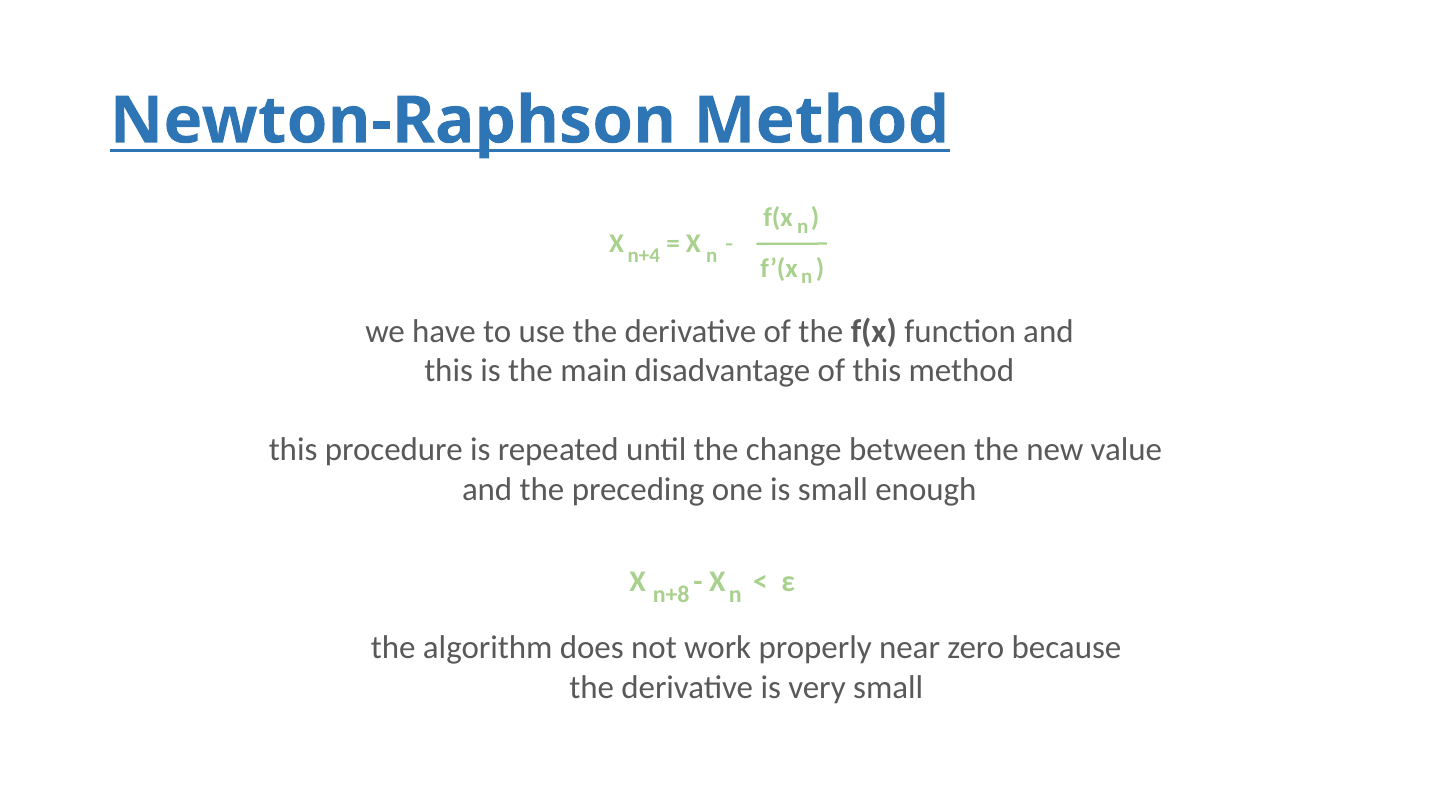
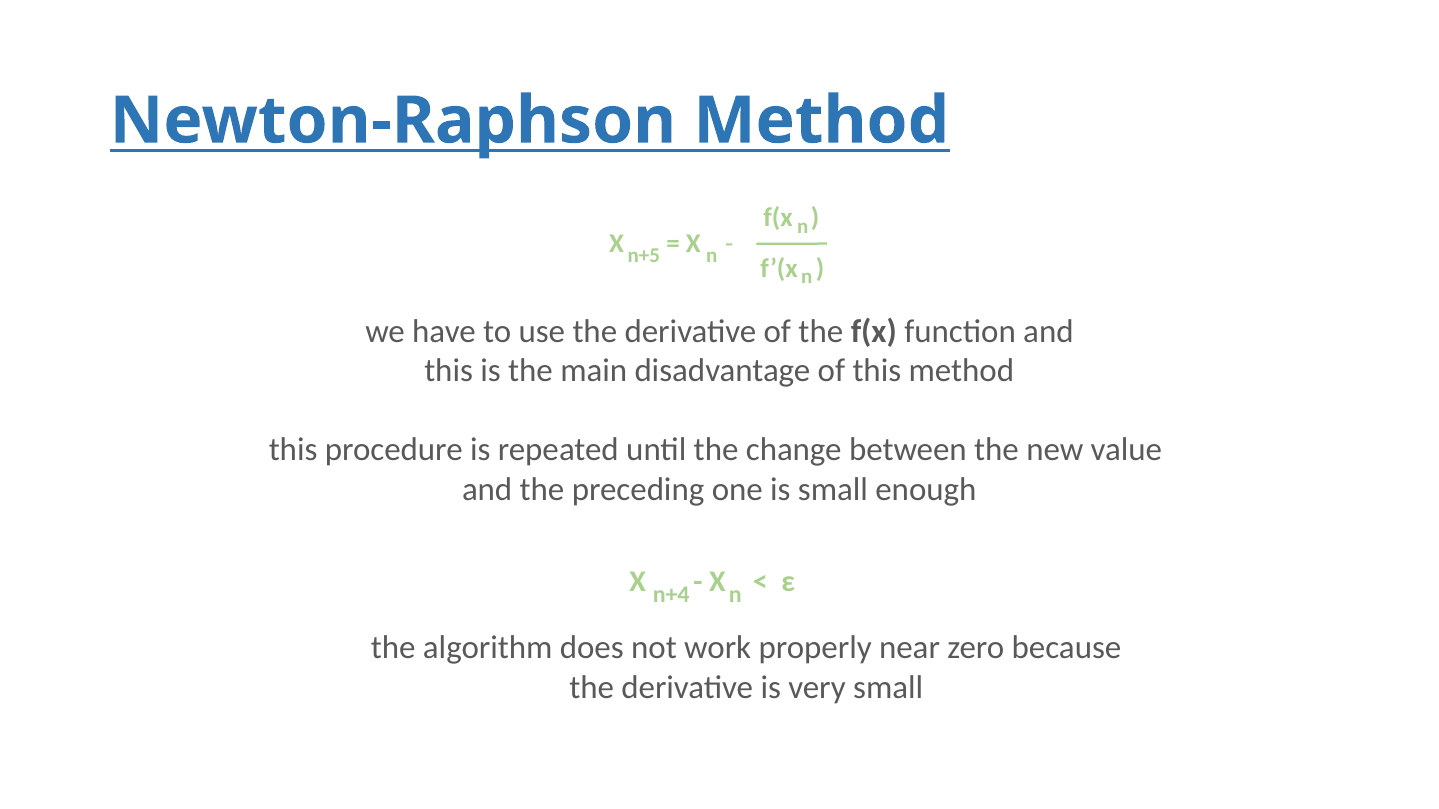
n+4: n+4 -> n+5
n+8: n+8 -> n+4
